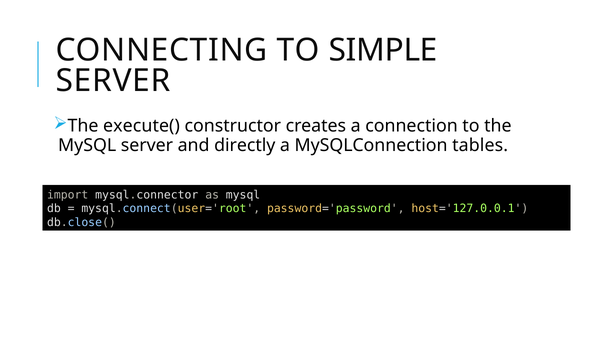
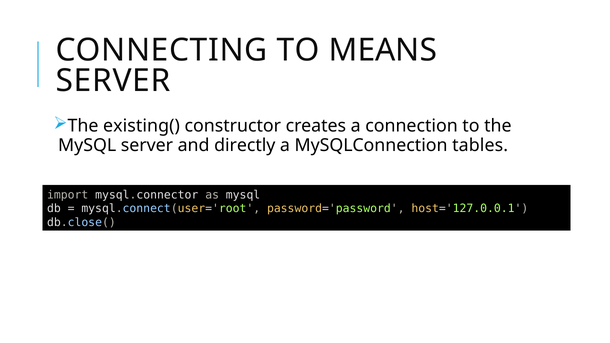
SIMPLE: SIMPLE -> MEANS
execute(: execute( -> existing(
